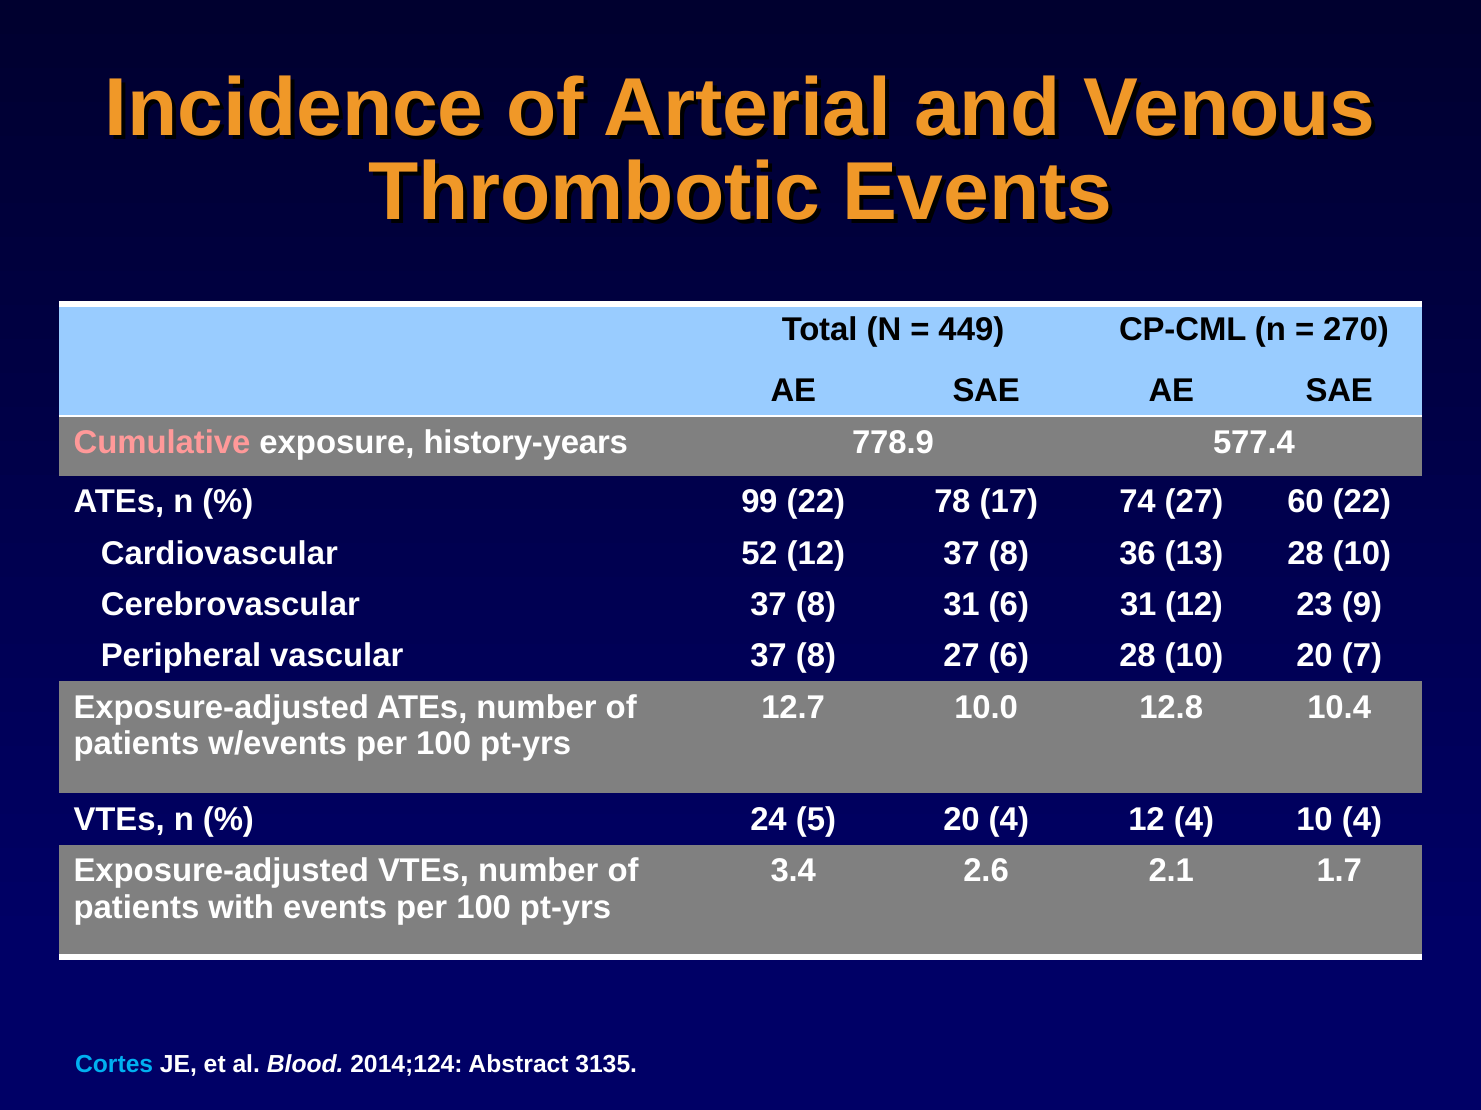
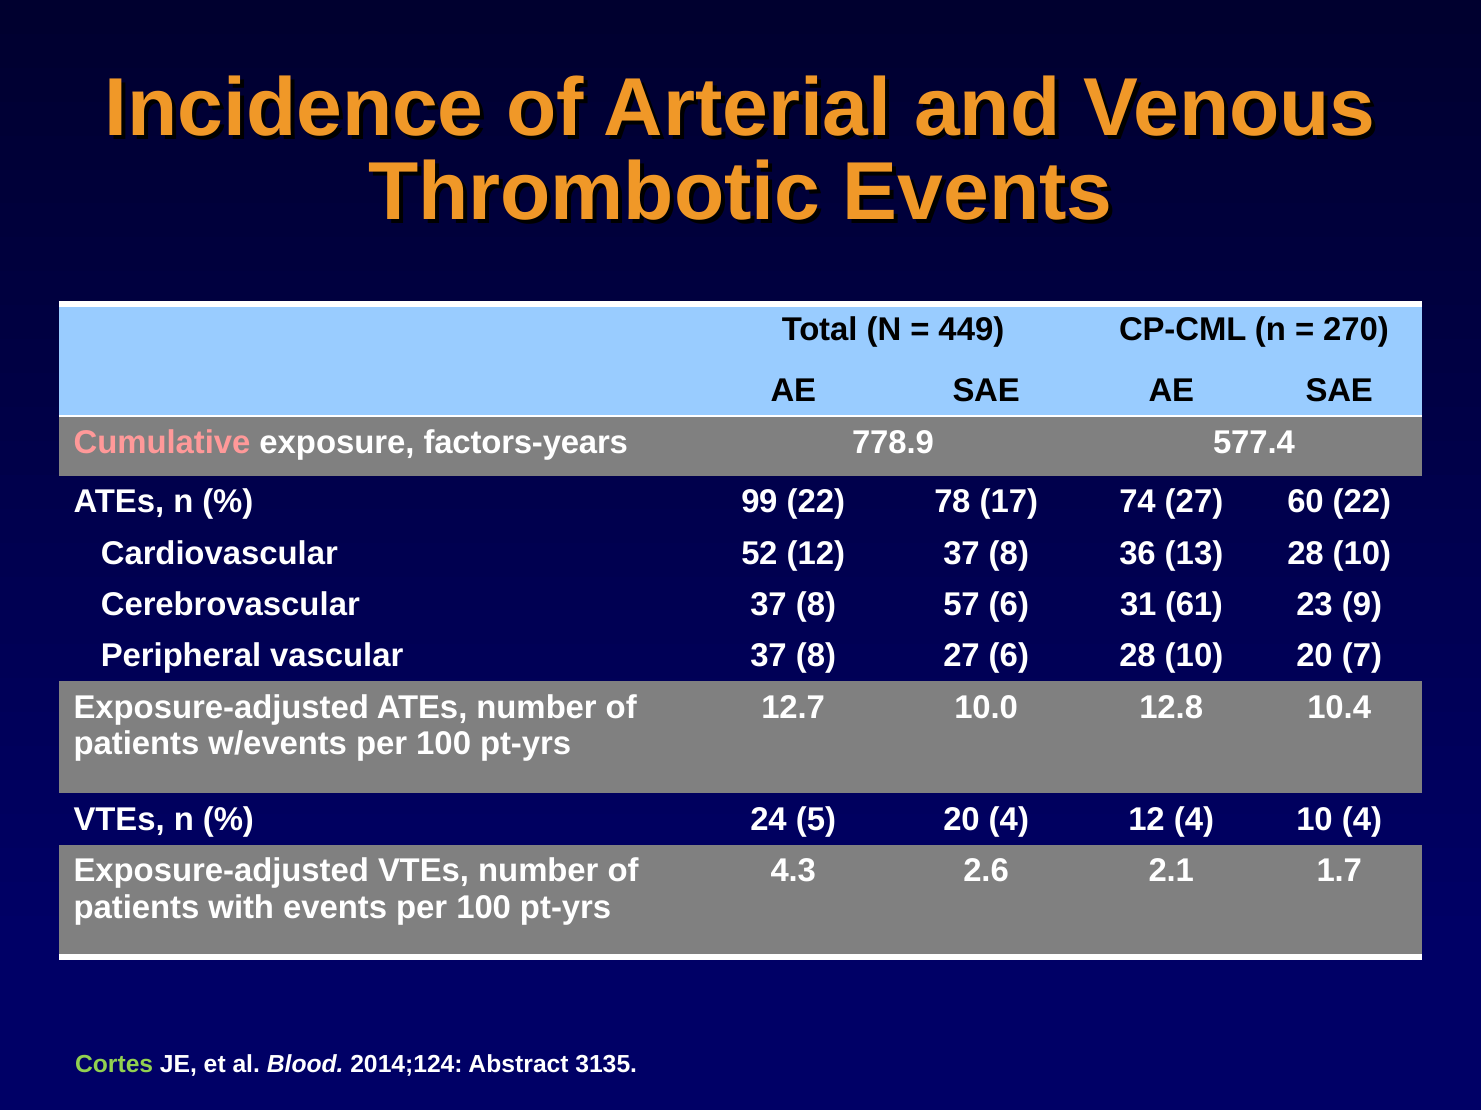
history-years: history-years -> factors-years
8 31: 31 -> 57
31 12: 12 -> 61
3.4: 3.4 -> 4.3
Cortes colour: light blue -> light green
